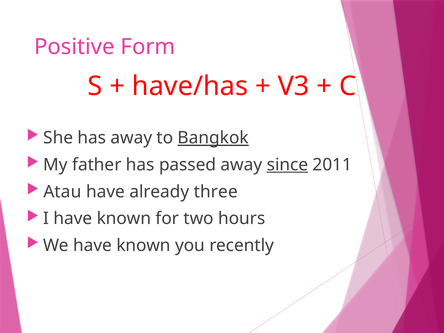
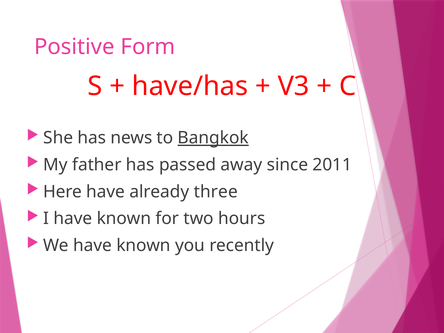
has away: away -> news
since underline: present -> none
Atau: Atau -> Here
